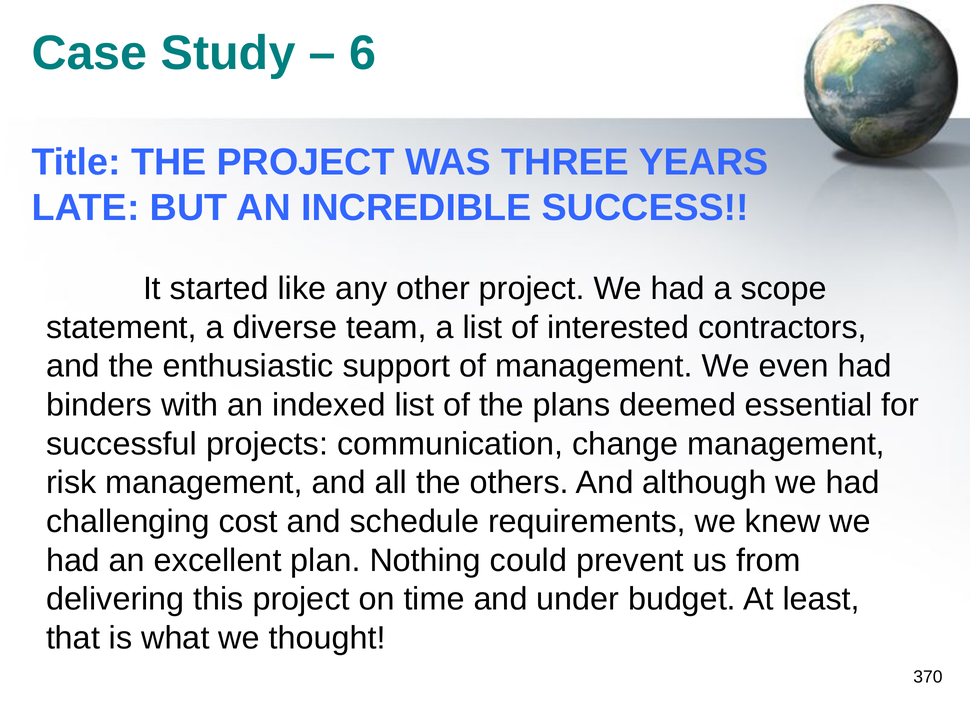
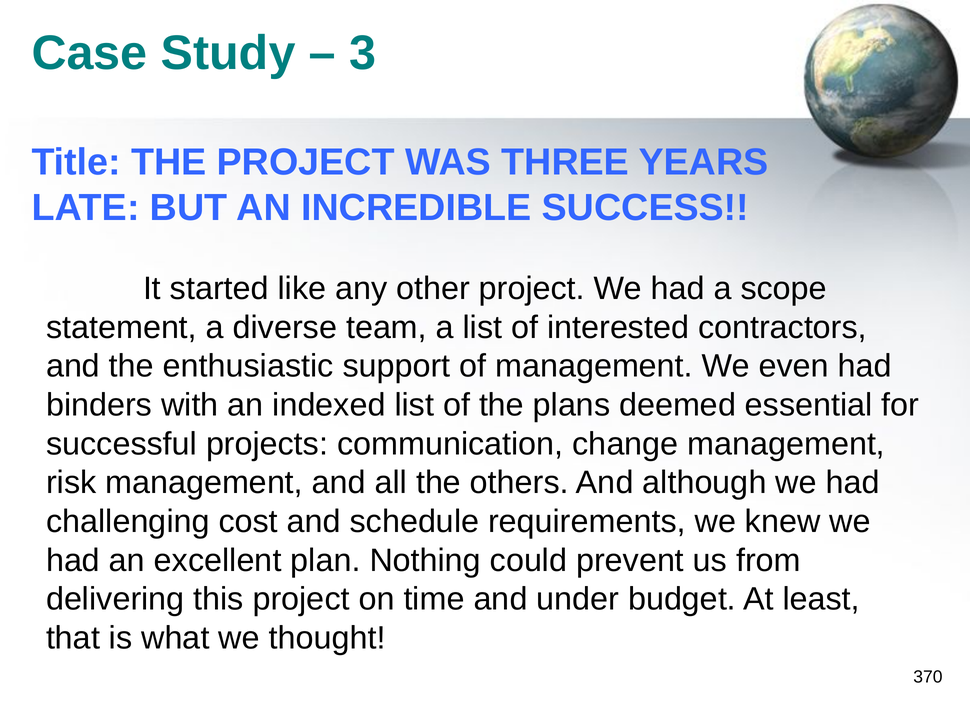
6: 6 -> 3
